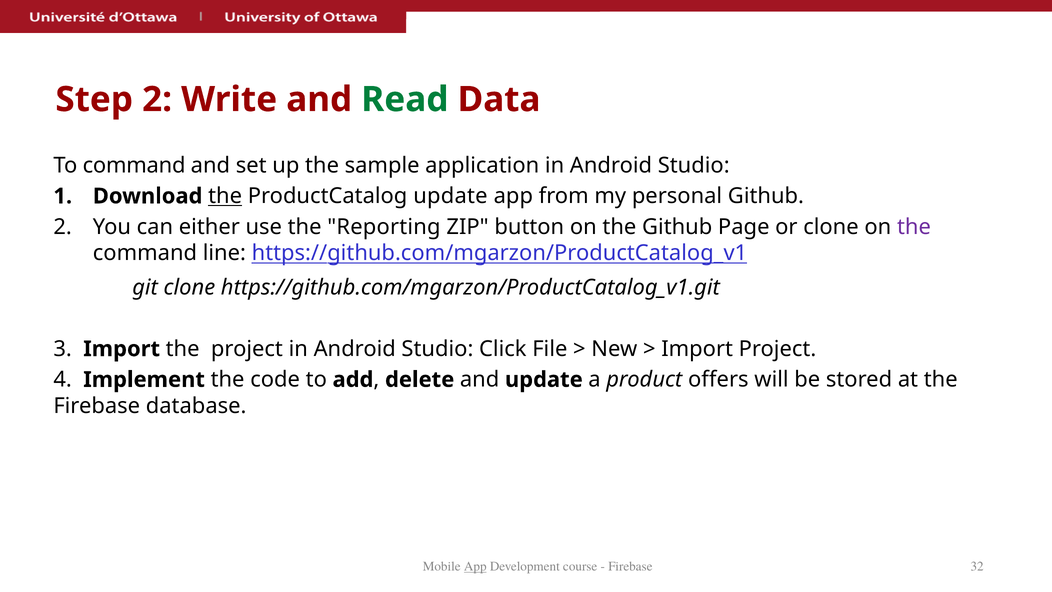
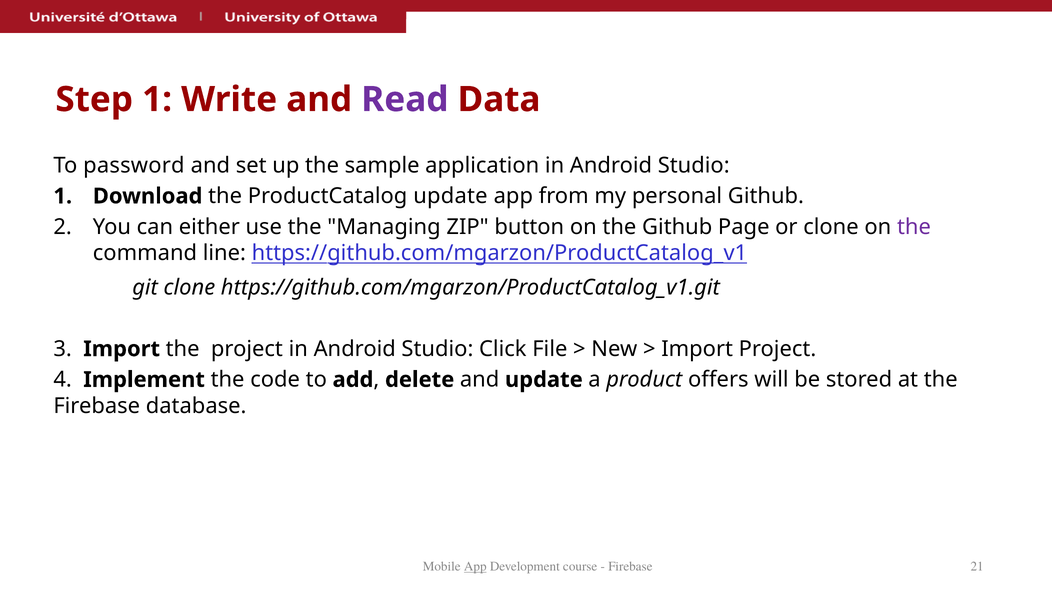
Step 2: 2 -> 1
Read colour: green -> purple
To command: command -> password
the at (225, 196) underline: present -> none
Reporting: Reporting -> Managing
32: 32 -> 21
